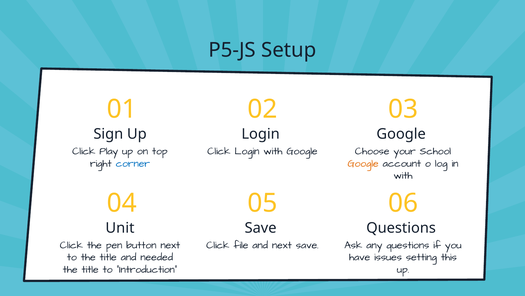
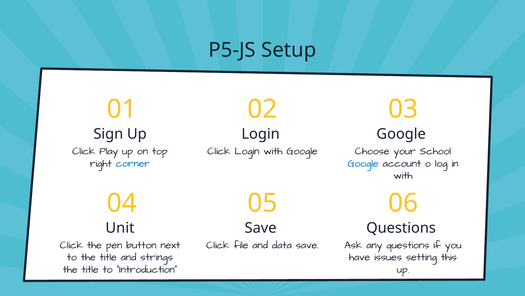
Google at (363, 163) colour: orange -> blue
and next: next -> data
needed: needed -> strings
